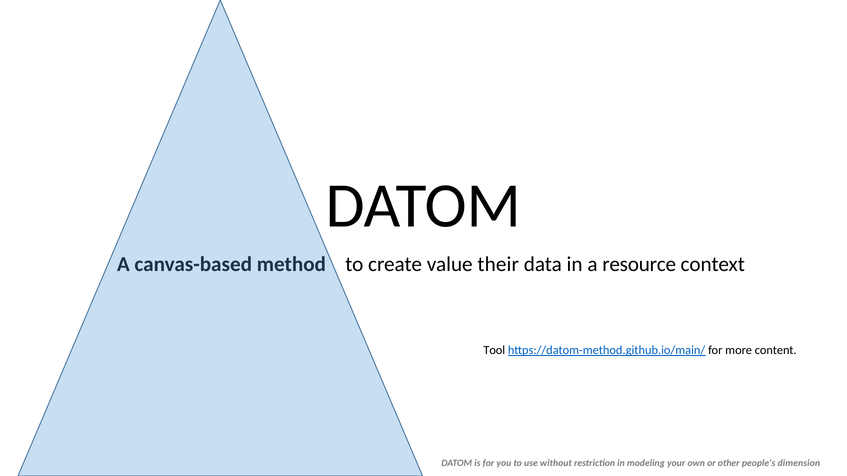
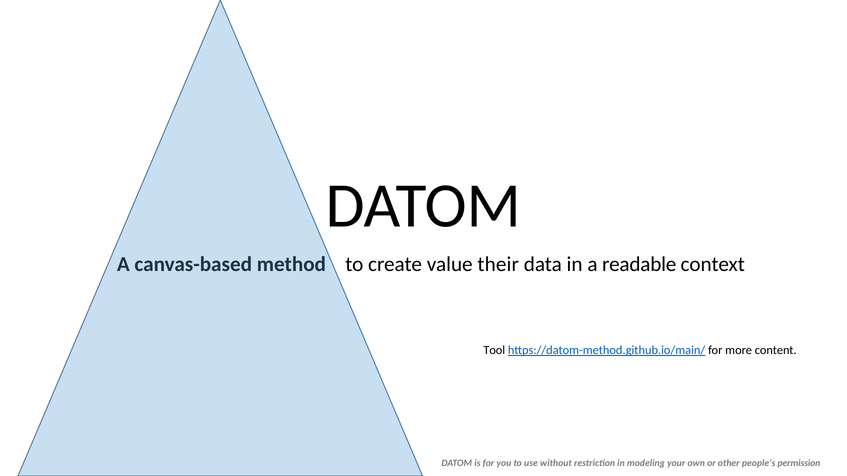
resource: resource -> readable
dimension: dimension -> permission
